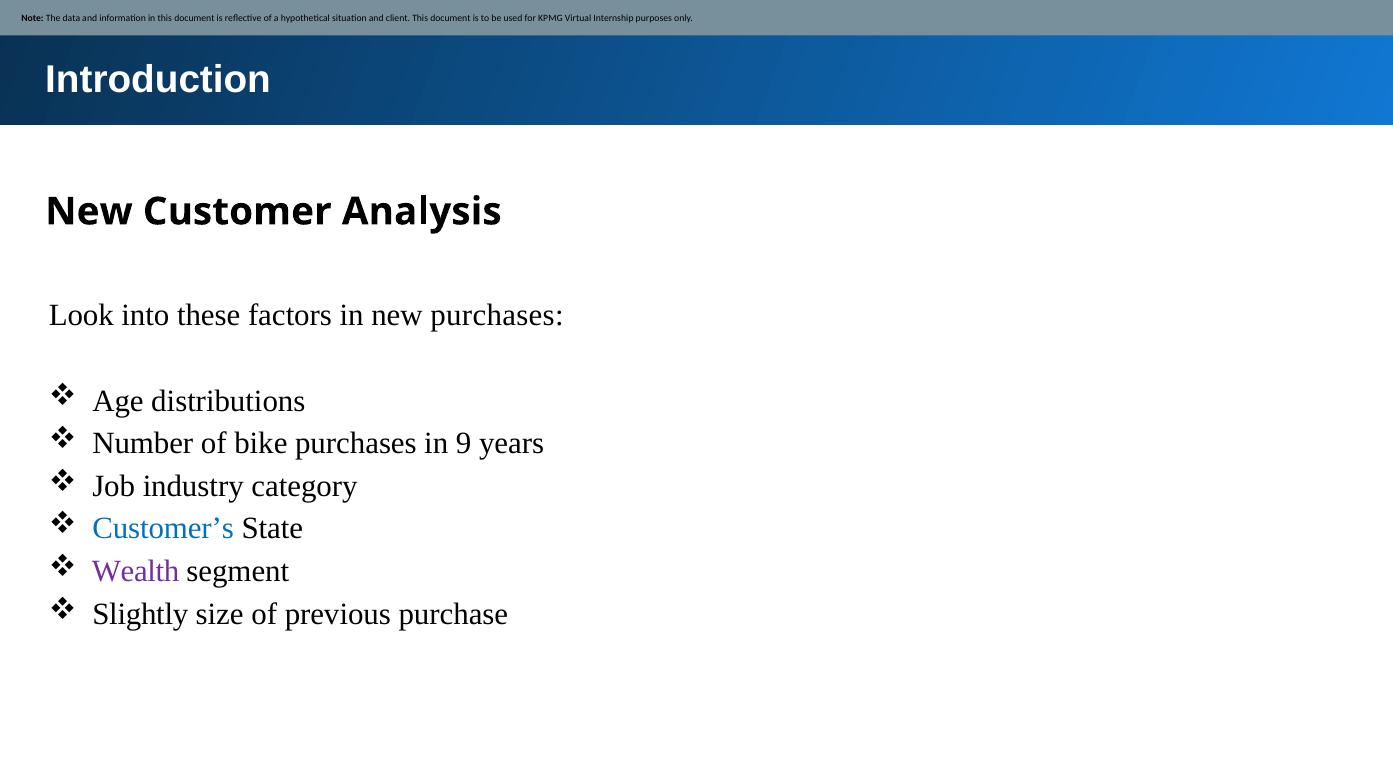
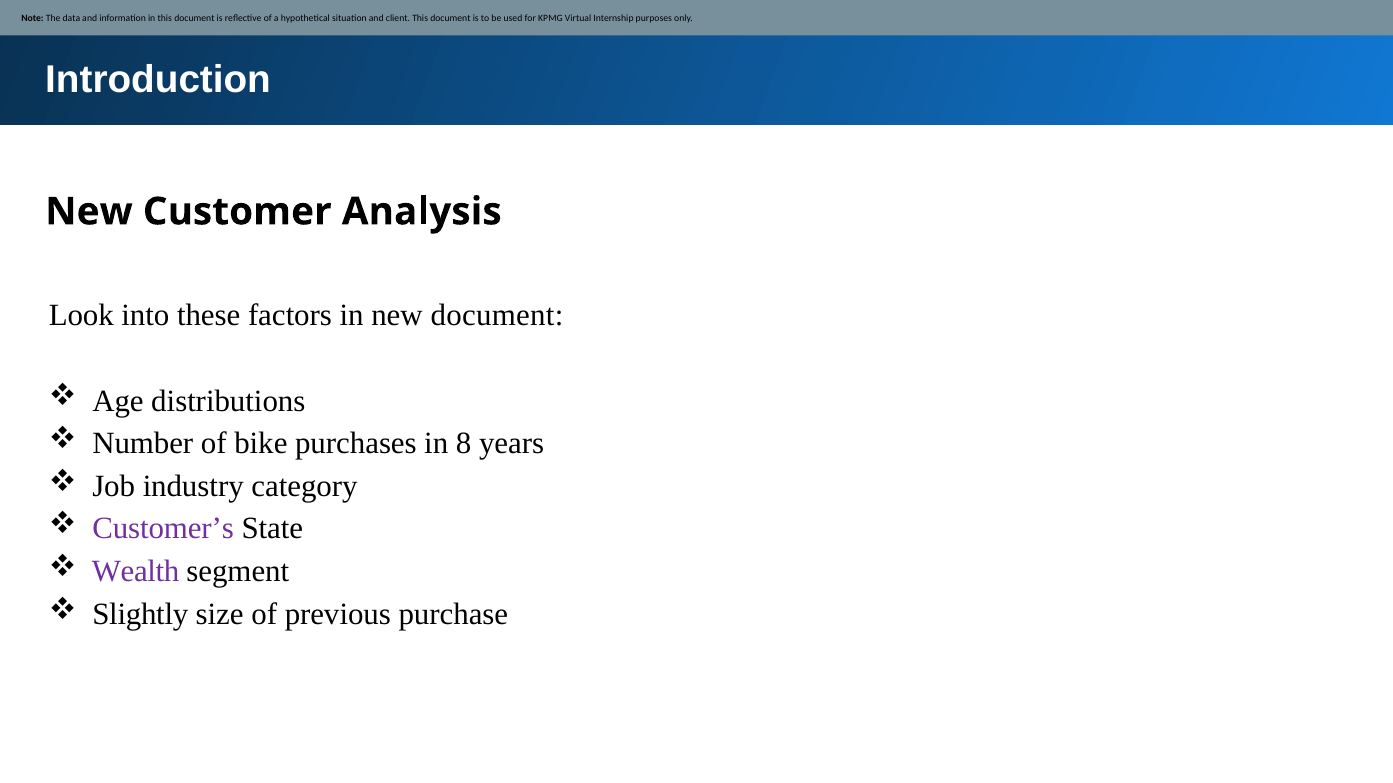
new purchases: purchases -> document
9: 9 -> 8
Customer’s colour: blue -> purple
